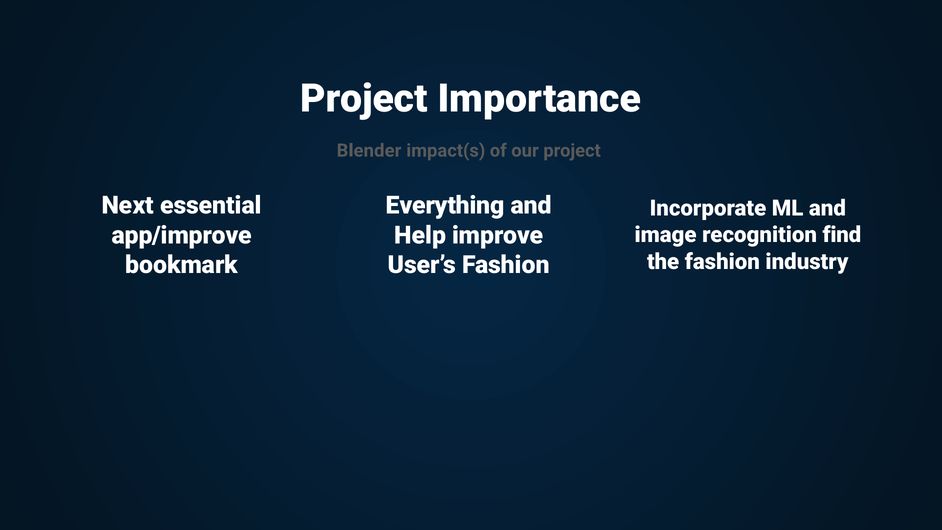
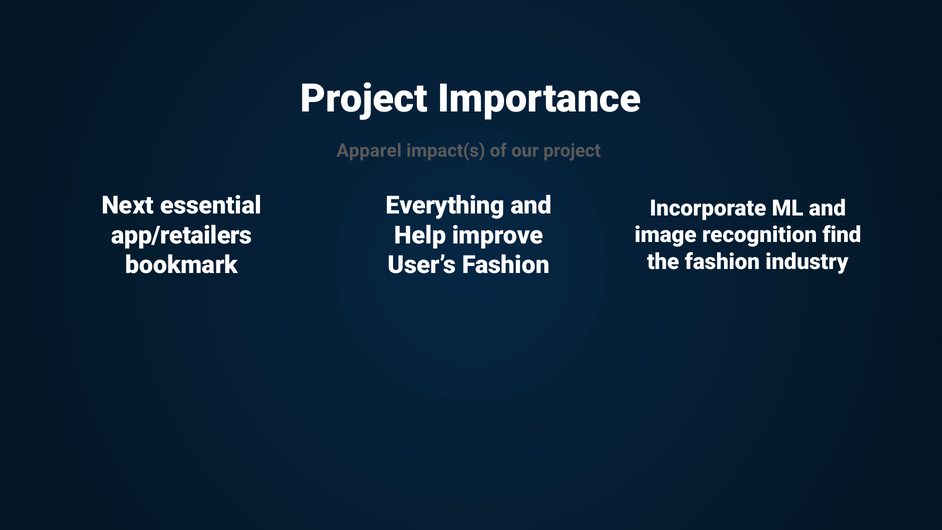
Blender: Blender -> Apparel
app/improve: app/improve -> app/retailers
